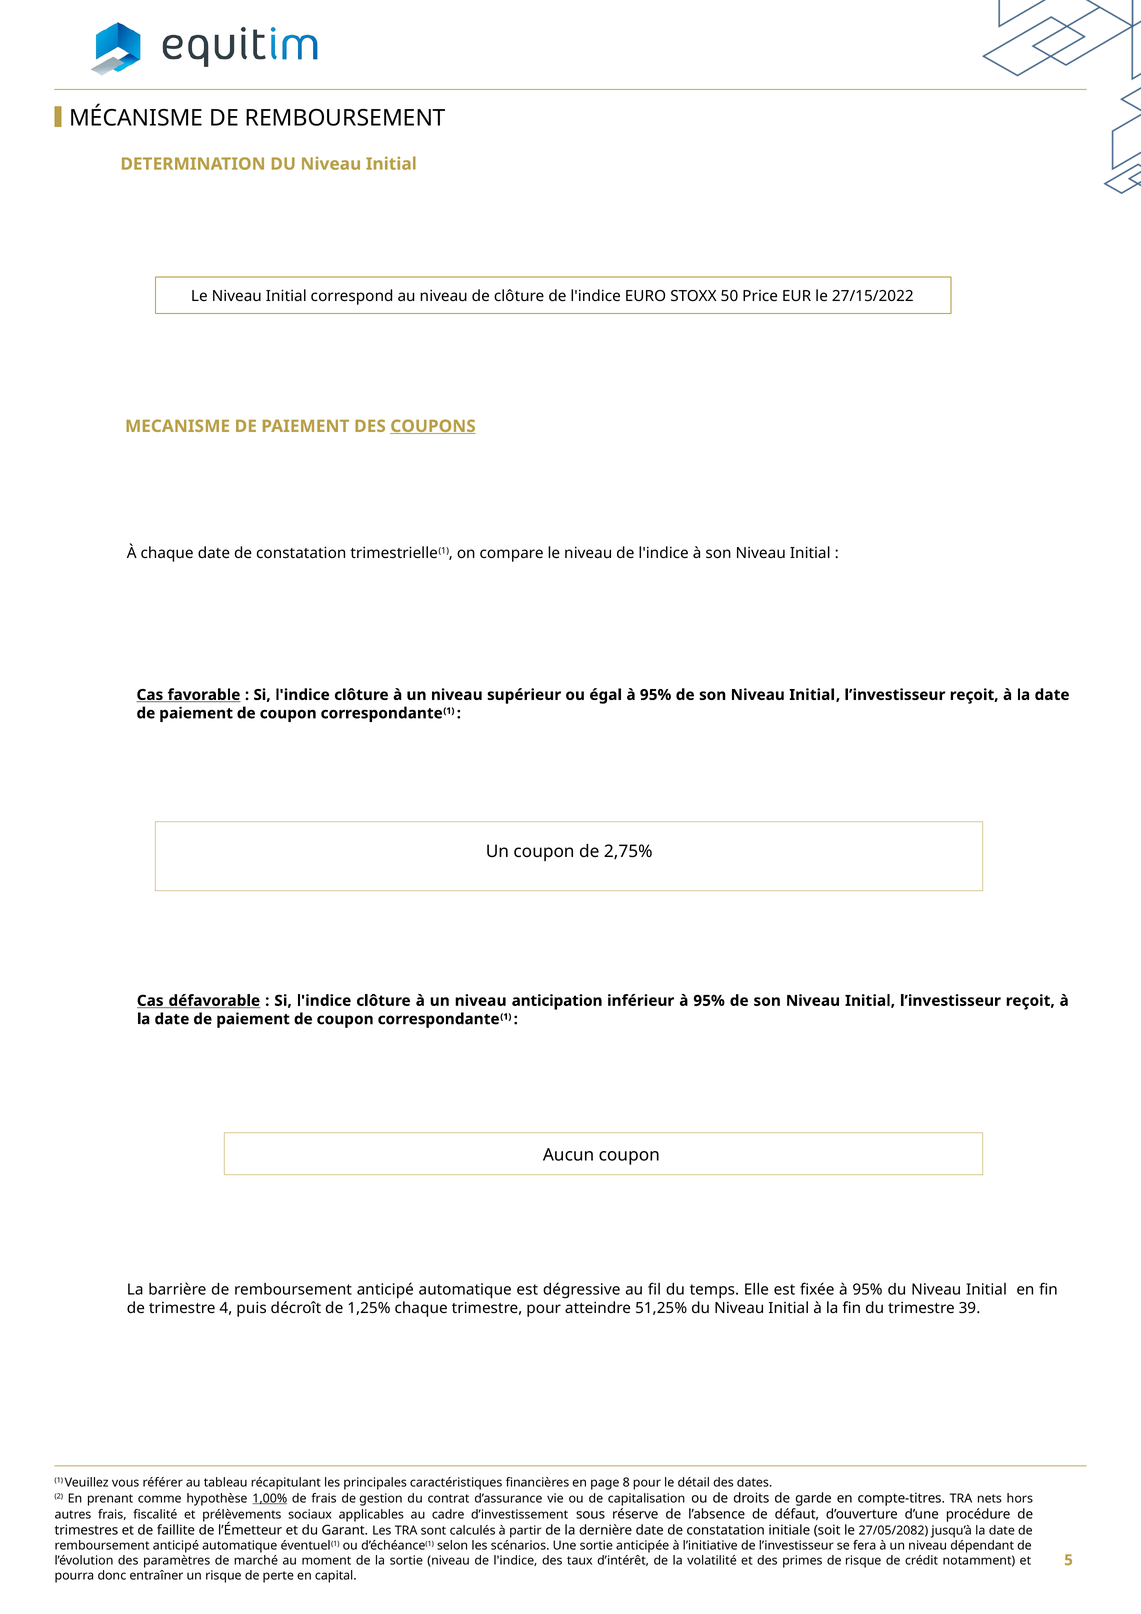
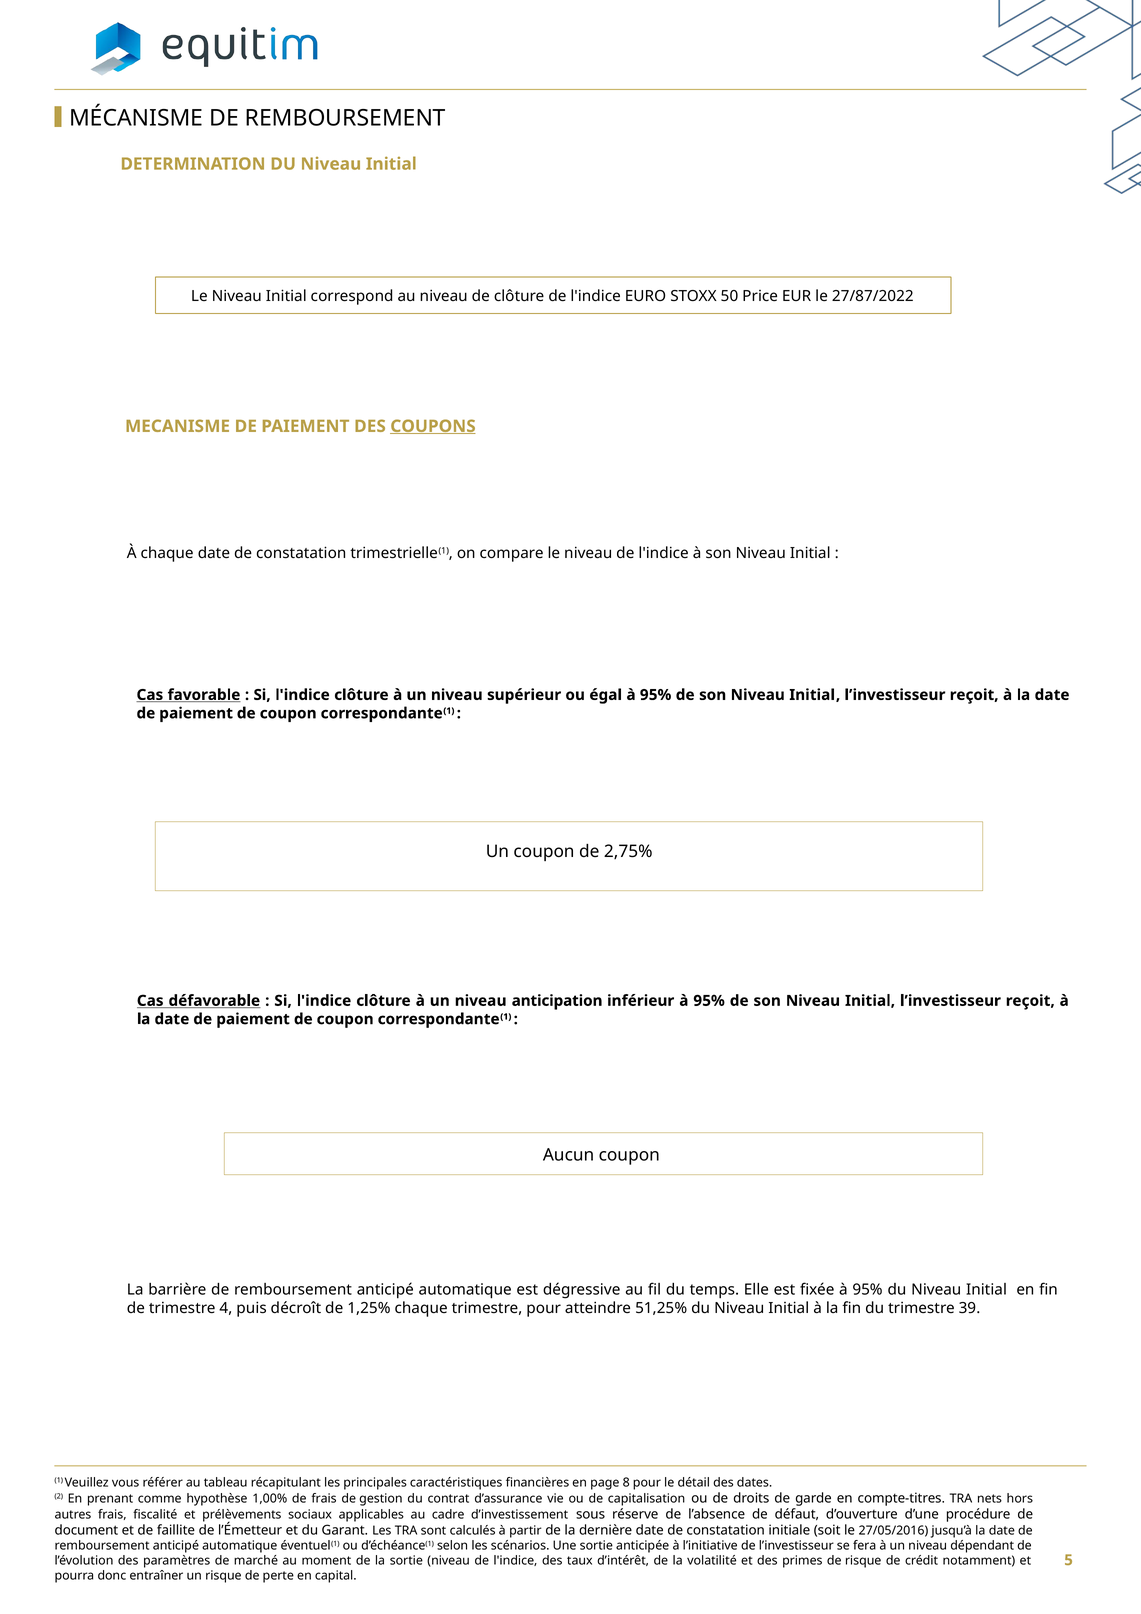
27/15/2022: 27/15/2022 -> 27/87/2022
1,00% underline: present -> none
trimestres: trimestres -> document
27/05/2082: 27/05/2082 -> 27/05/2016
